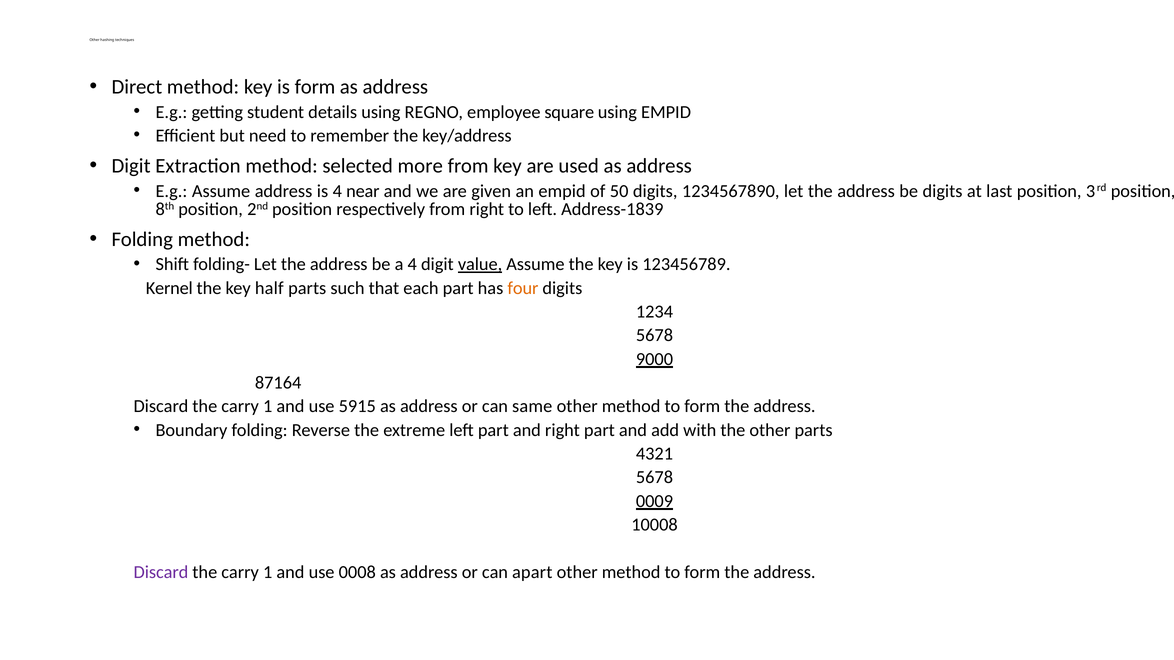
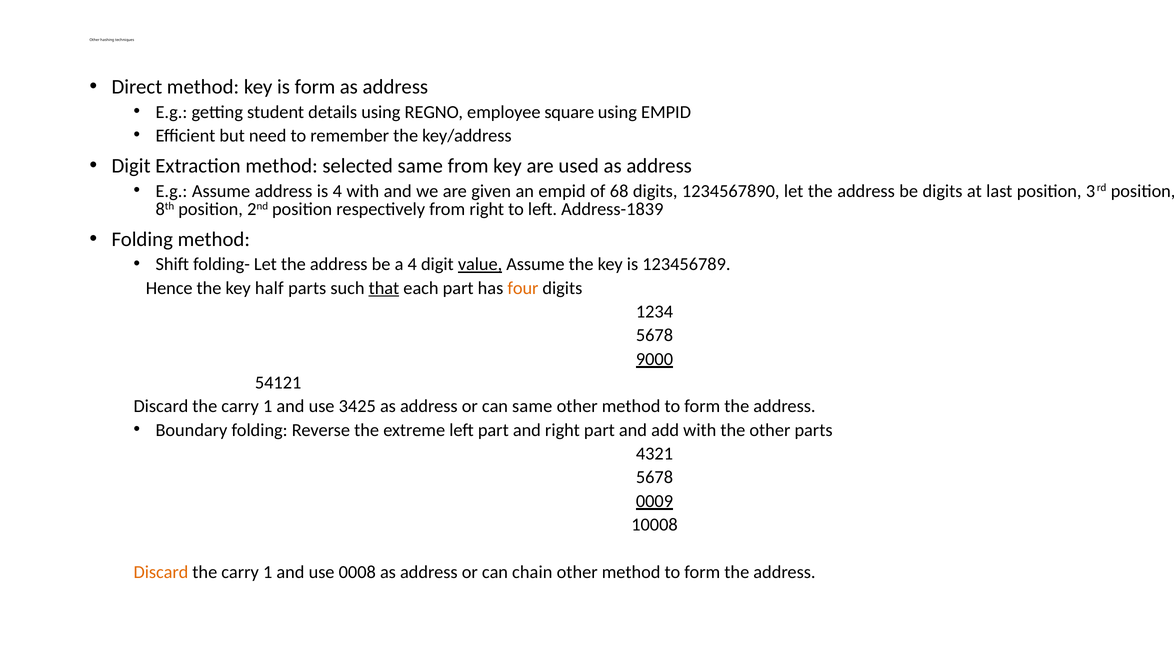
selected more: more -> same
4 near: near -> with
50: 50 -> 68
Kernel: Kernel -> Hence
that underline: none -> present
87164: 87164 -> 54121
5915: 5915 -> 3425
Discard at (161, 572) colour: purple -> orange
apart: apart -> chain
